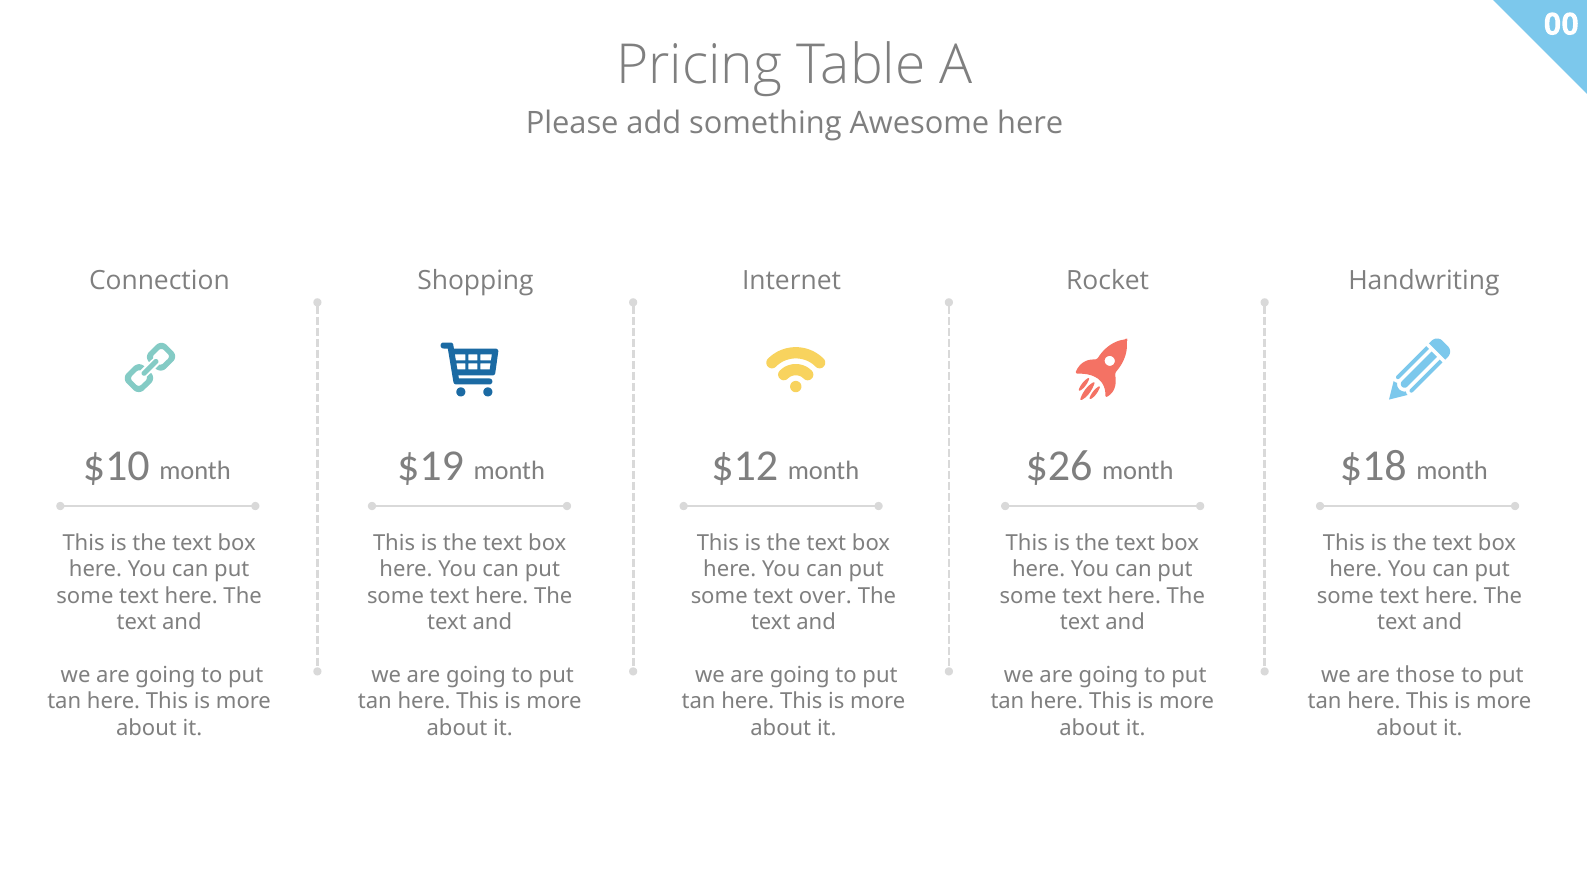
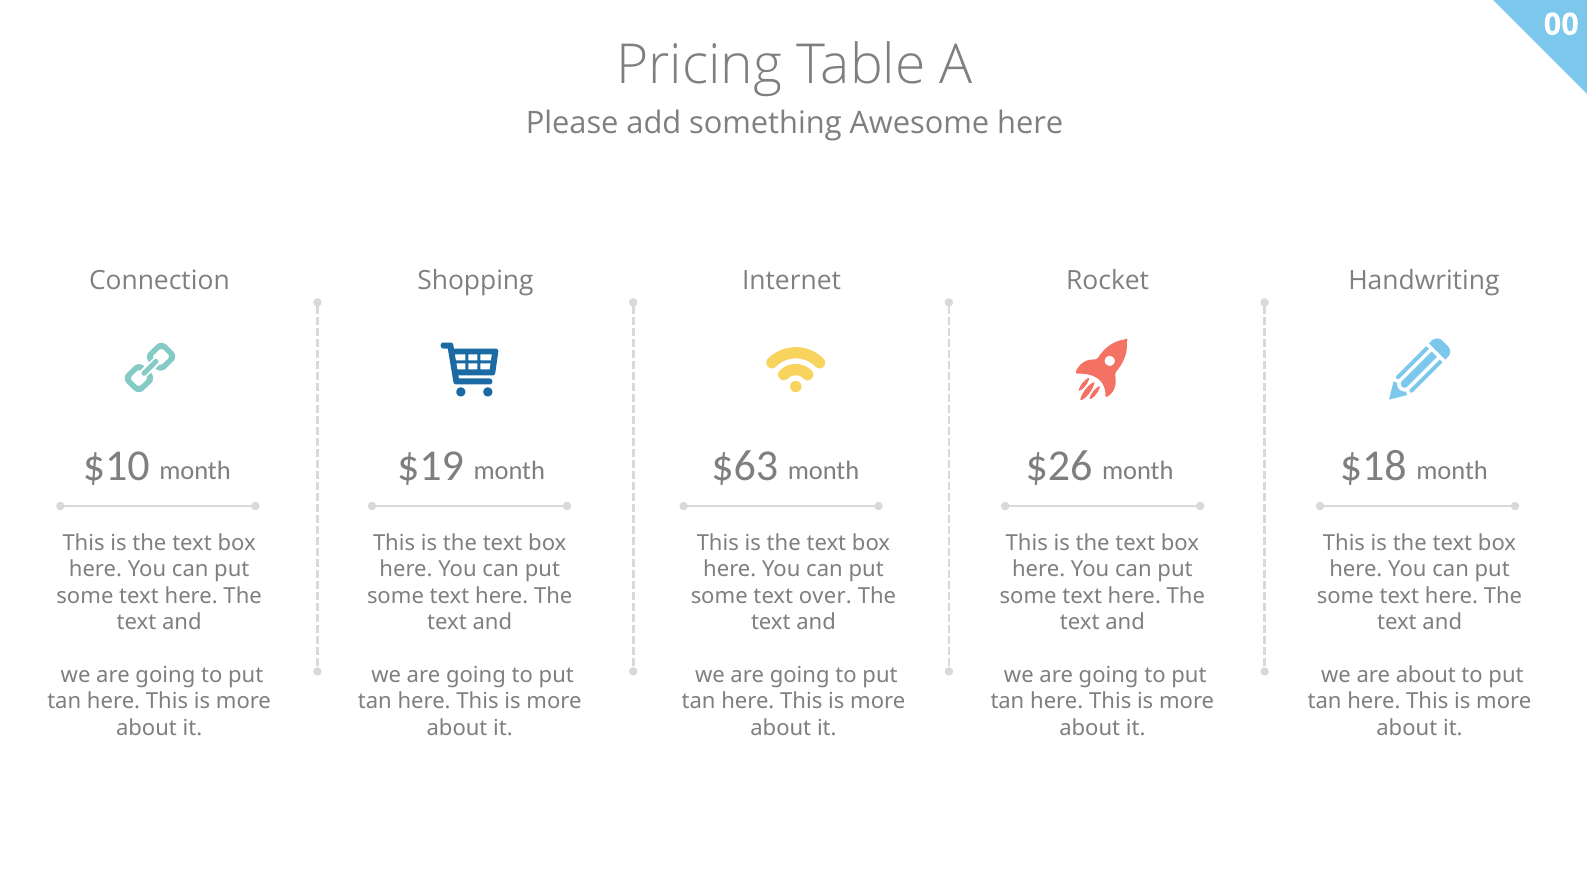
$12: $12 -> $63
are those: those -> about
